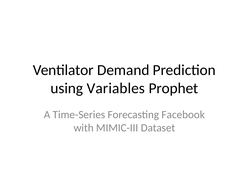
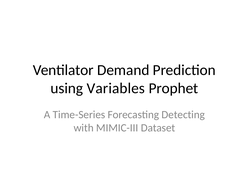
Facebook: Facebook -> Detecting
